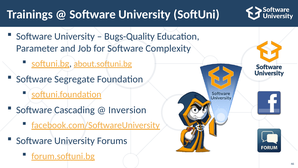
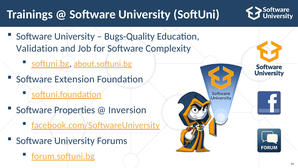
Parameter: Parameter -> Validation
Segregate: Segregate -> Extension
Cascading: Cascading -> Properties
